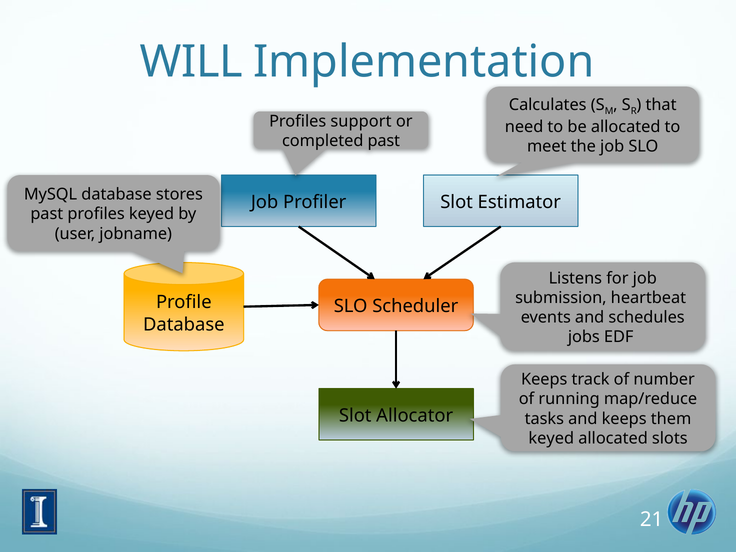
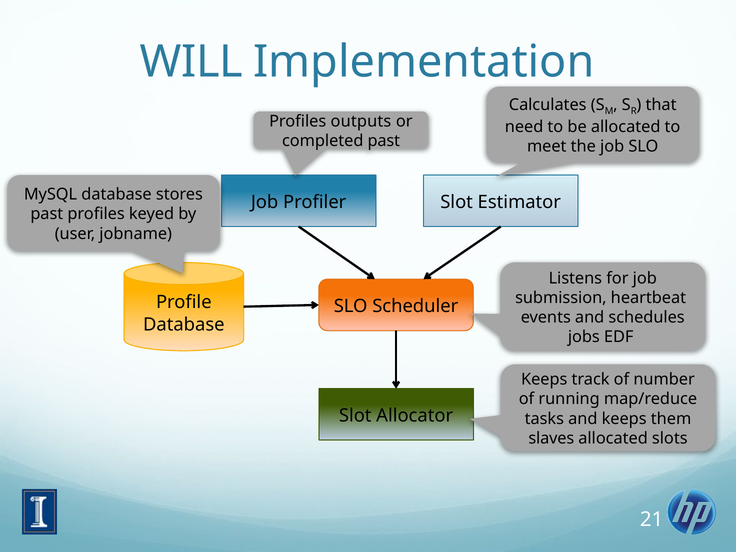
support: support -> outputs
keyed at (551, 438): keyed -> slaves
